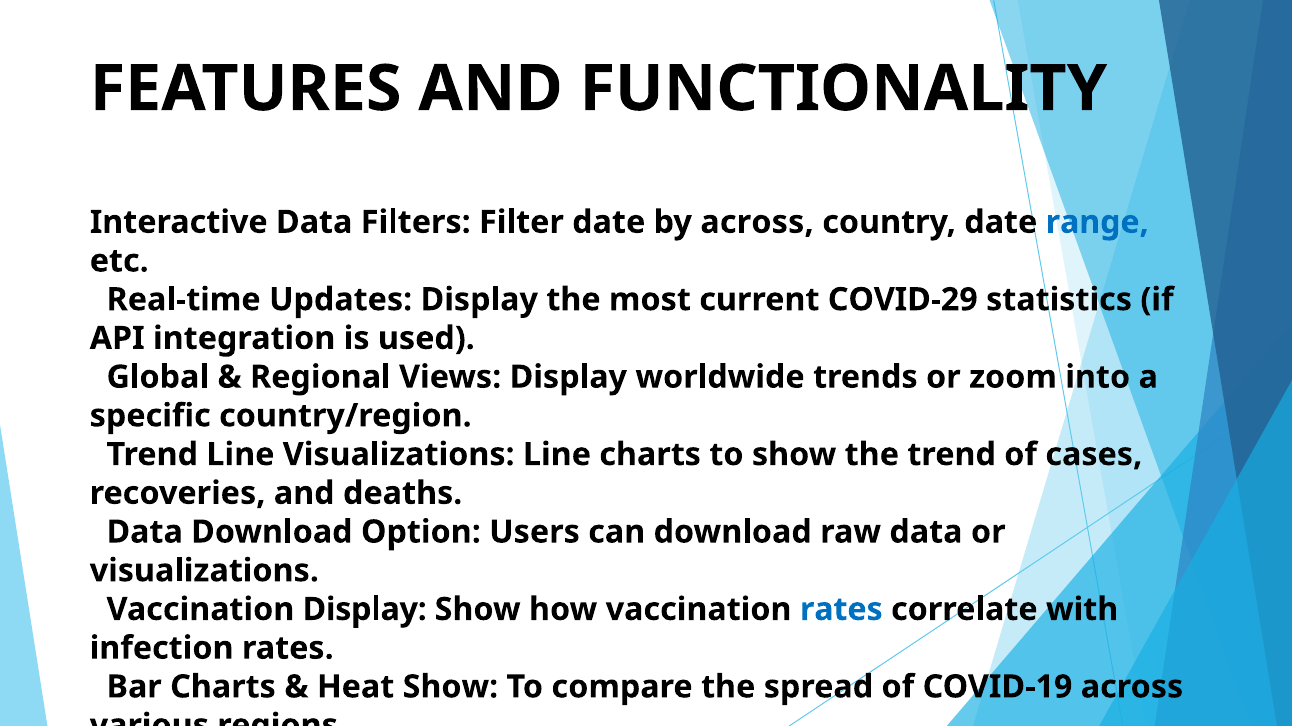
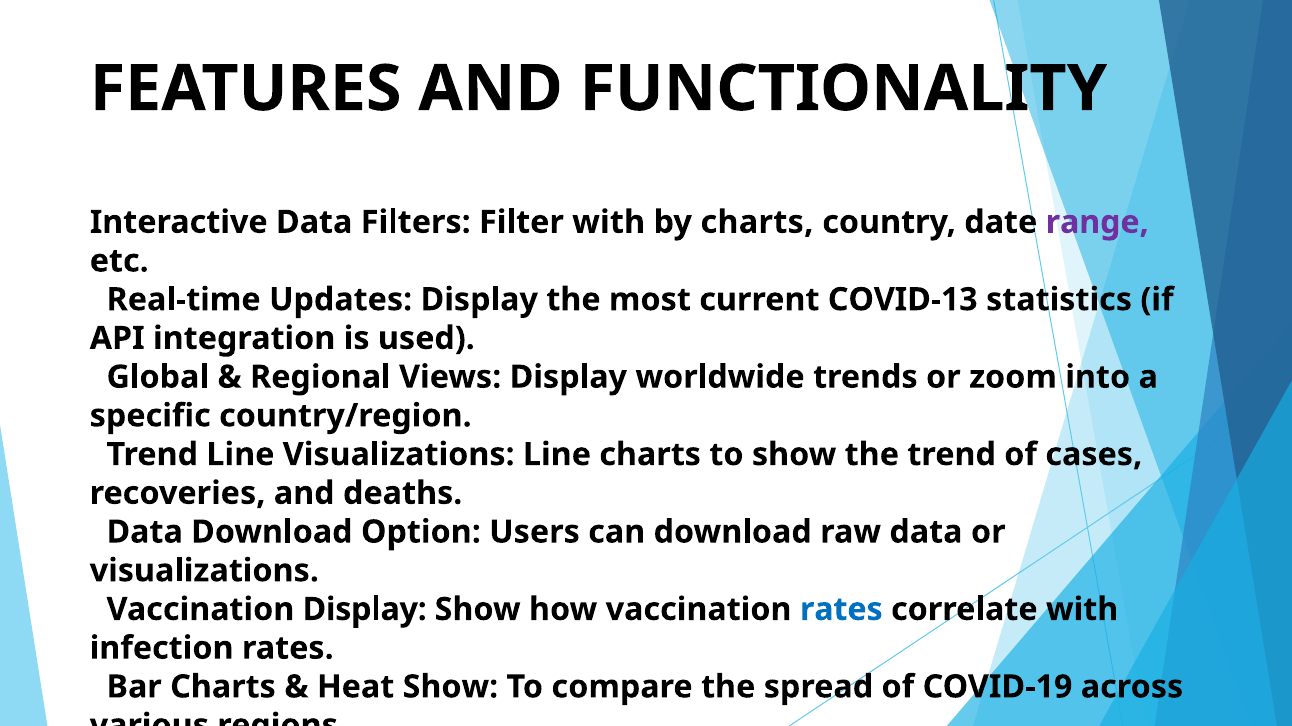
Filter date: date -> with
by across: across -> charts
range colour: blue -> purple
COVID-29: COVID-29 -> COVID-13
